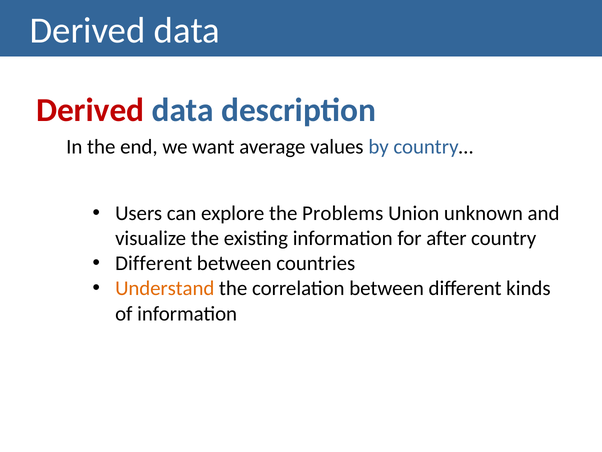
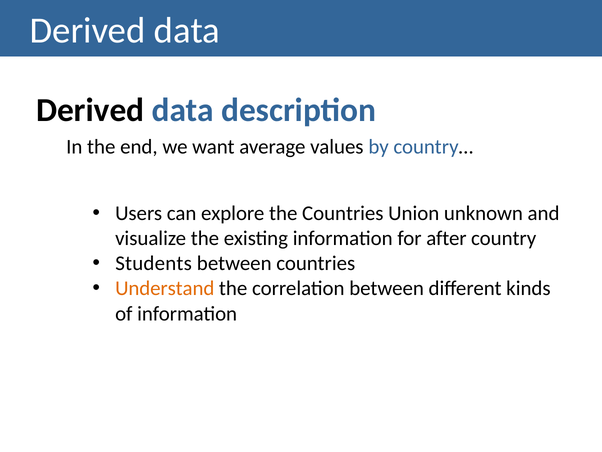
Derived at (90, 110) colour: red -> black
the Problems: Problems -> Countries
Different at (154, 263): Different -> Students
